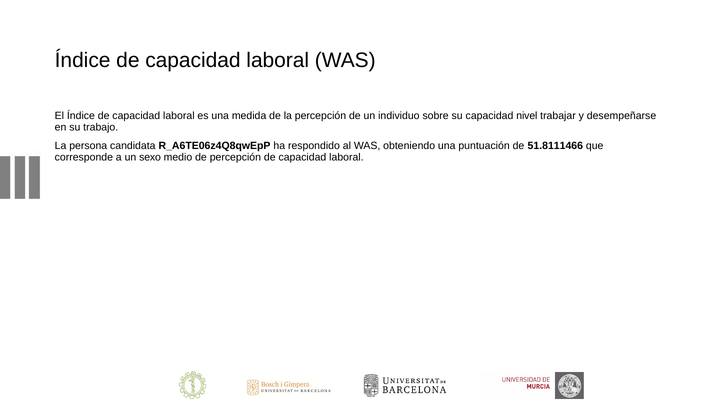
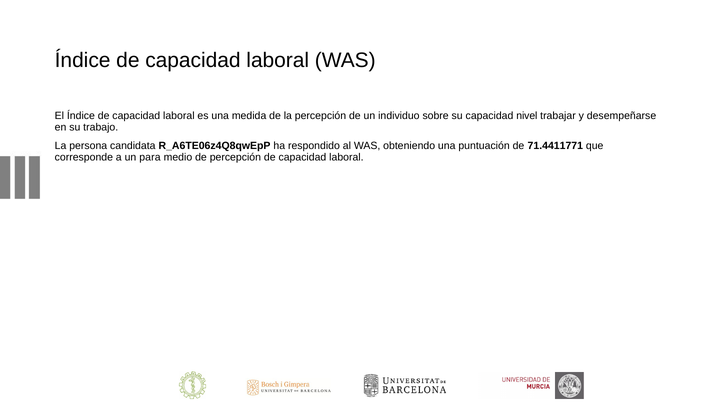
51.8111466: 51.8111466 -> 71.4411771
sexo: sexo -> para
